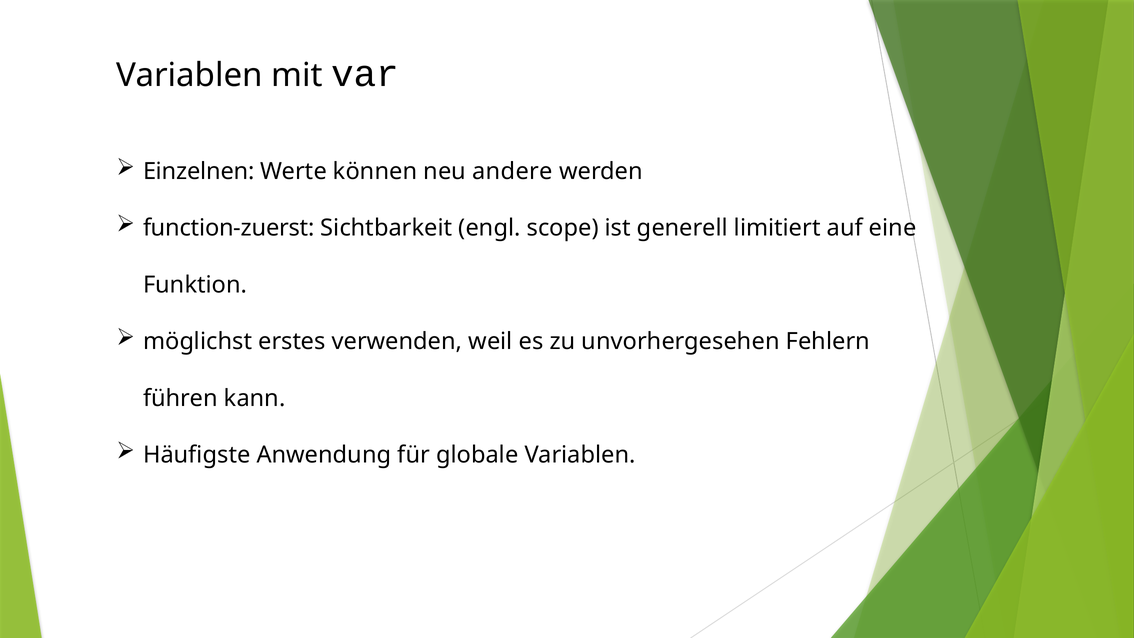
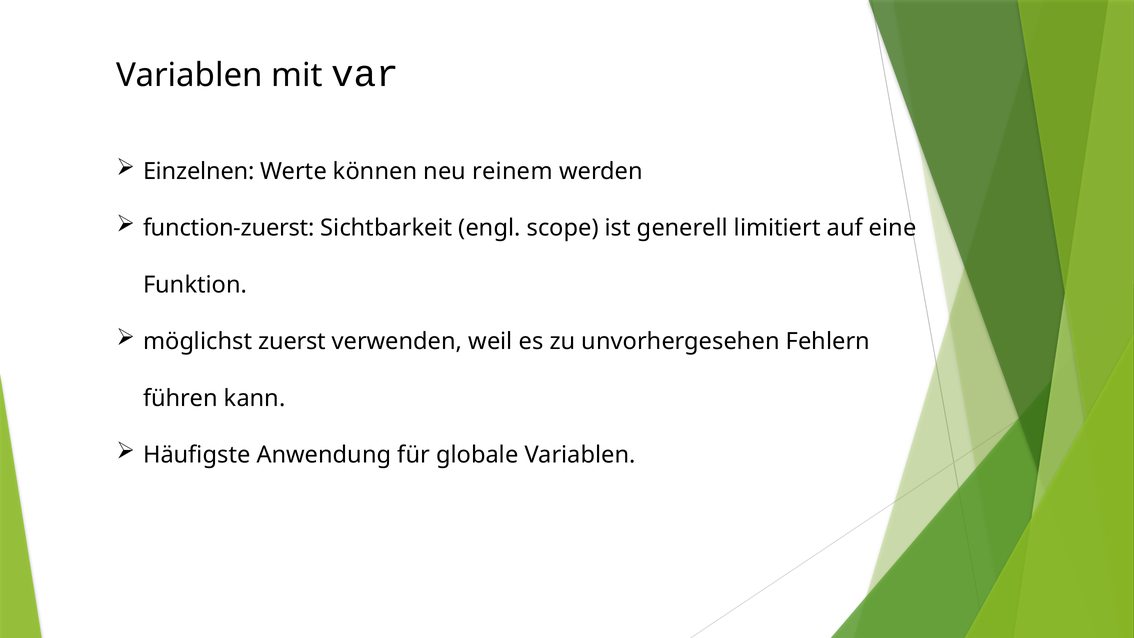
andere: andere -> reinem
erstes: erstes -> zuerst
